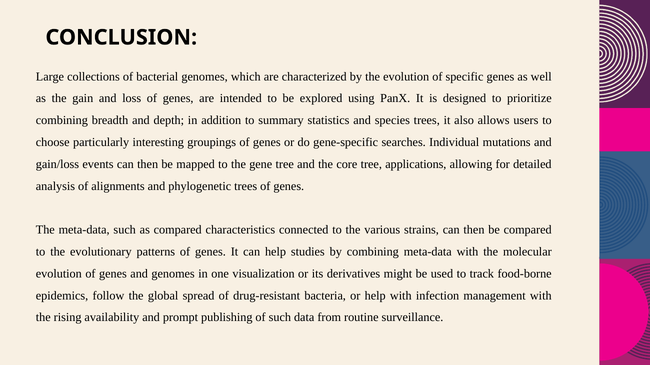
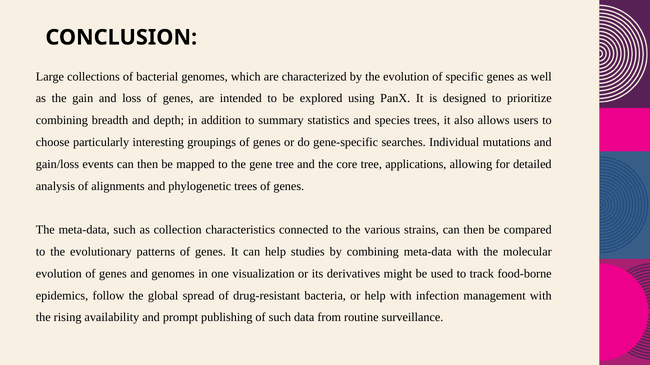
as compared: compared -> collection
